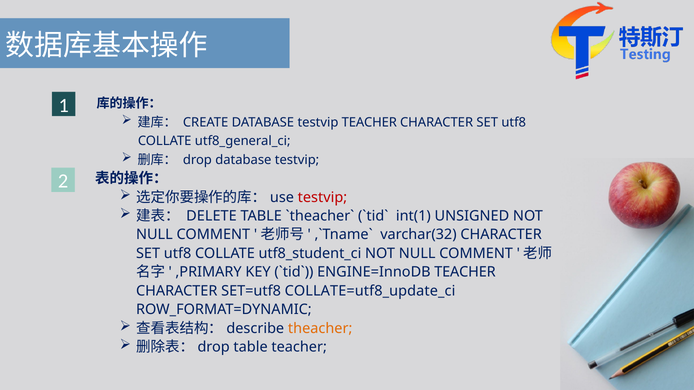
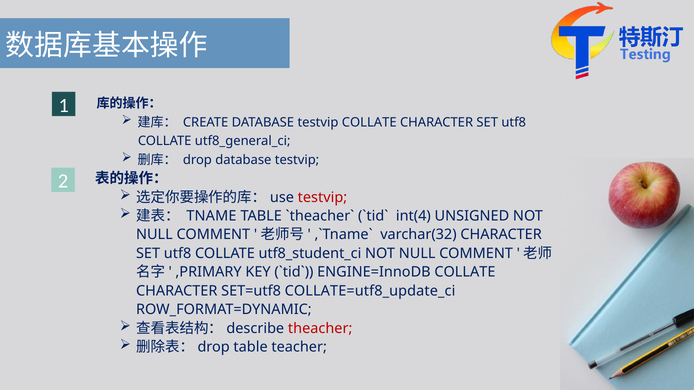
testvip TEACHER: TEACHER -> COLLATE
DELETE: DELETE -> TNAME
int(1: int(1 -> int(4
ENGINE=InnoDB TEACHER: TEACHER -> COLLATE
theacher colour: orange -> red
